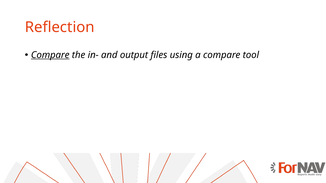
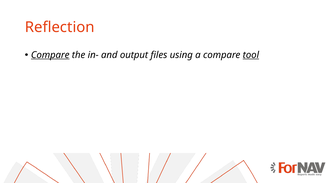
tool underline: none -> present
